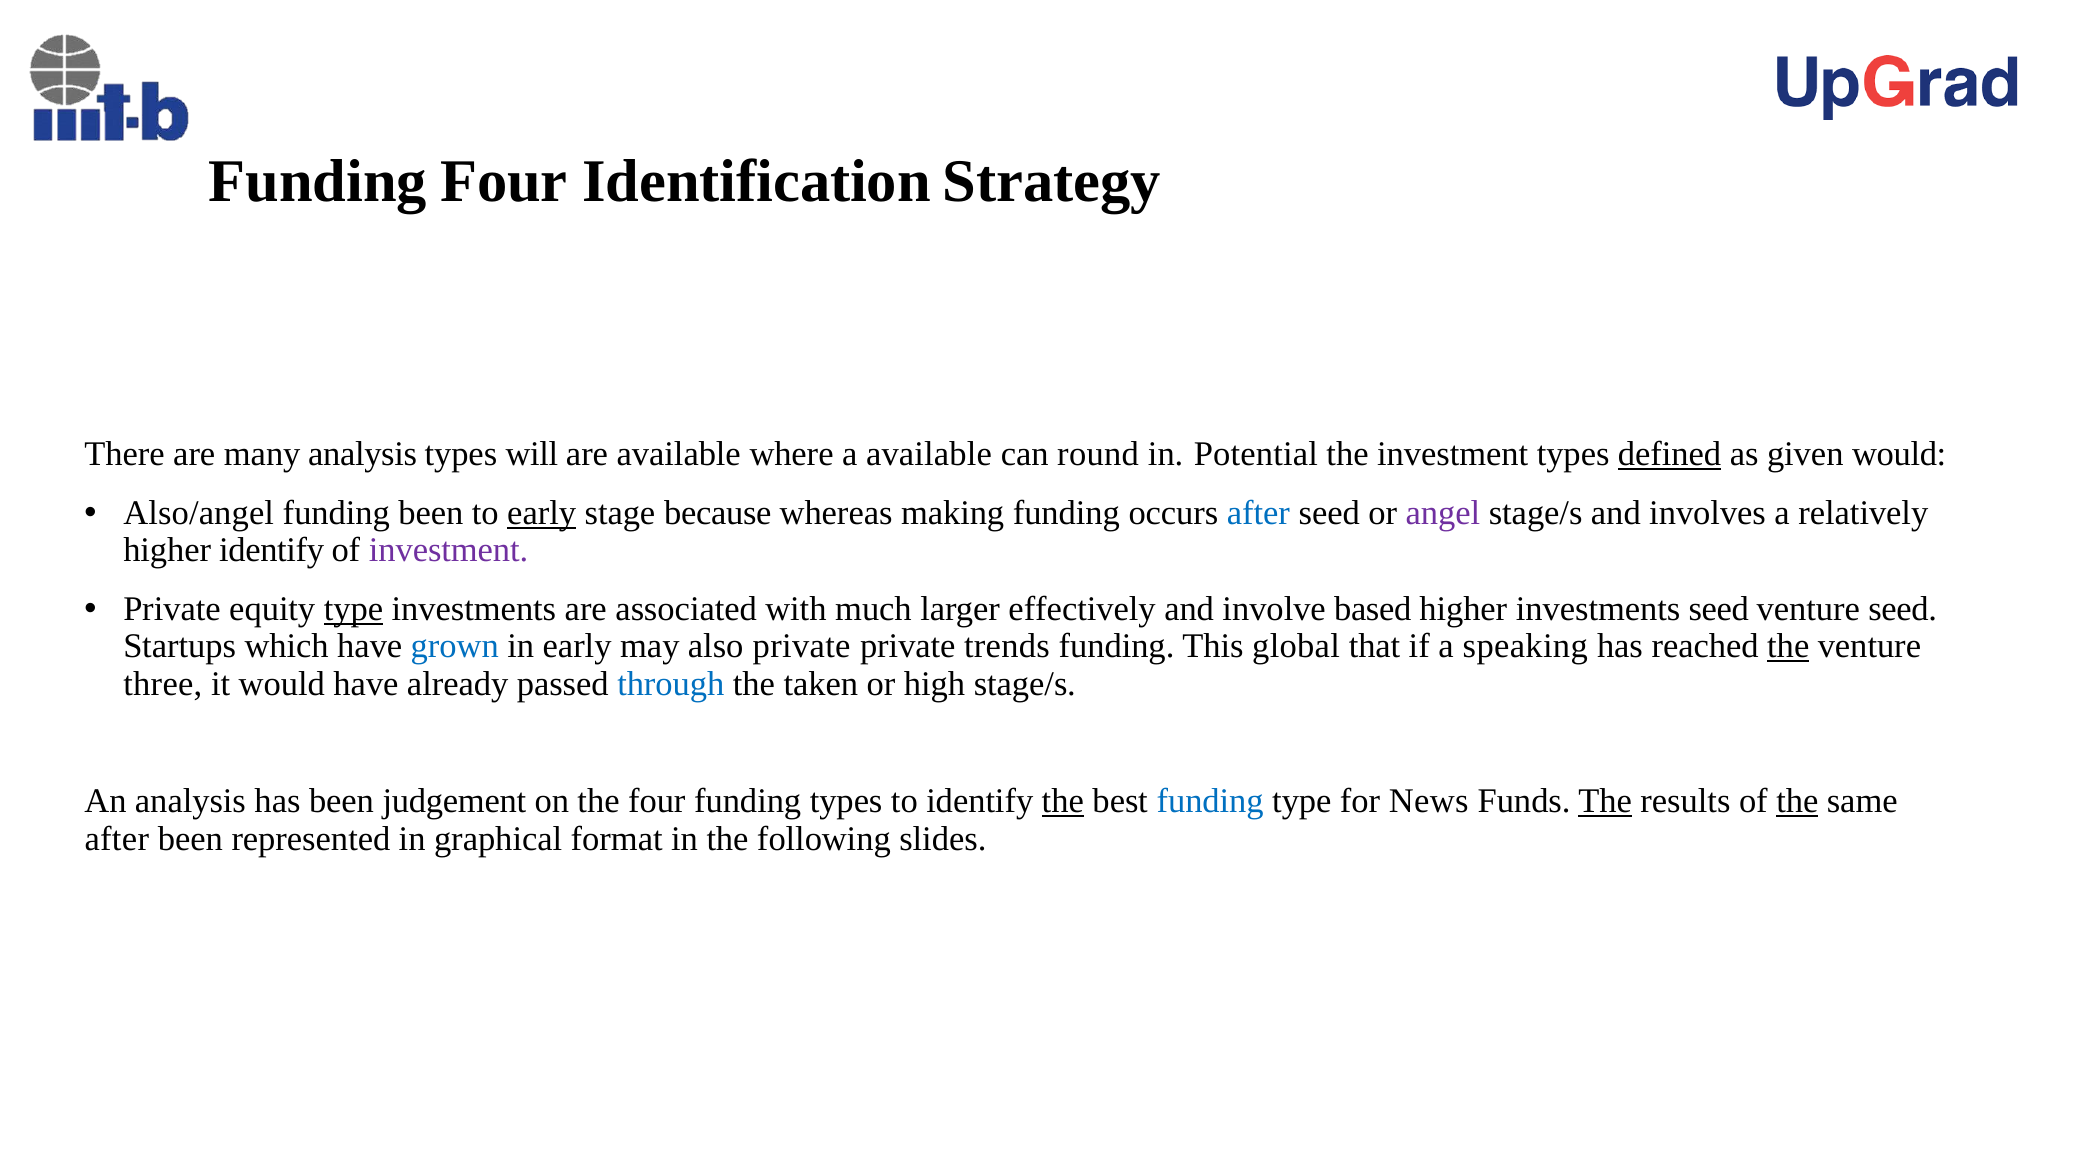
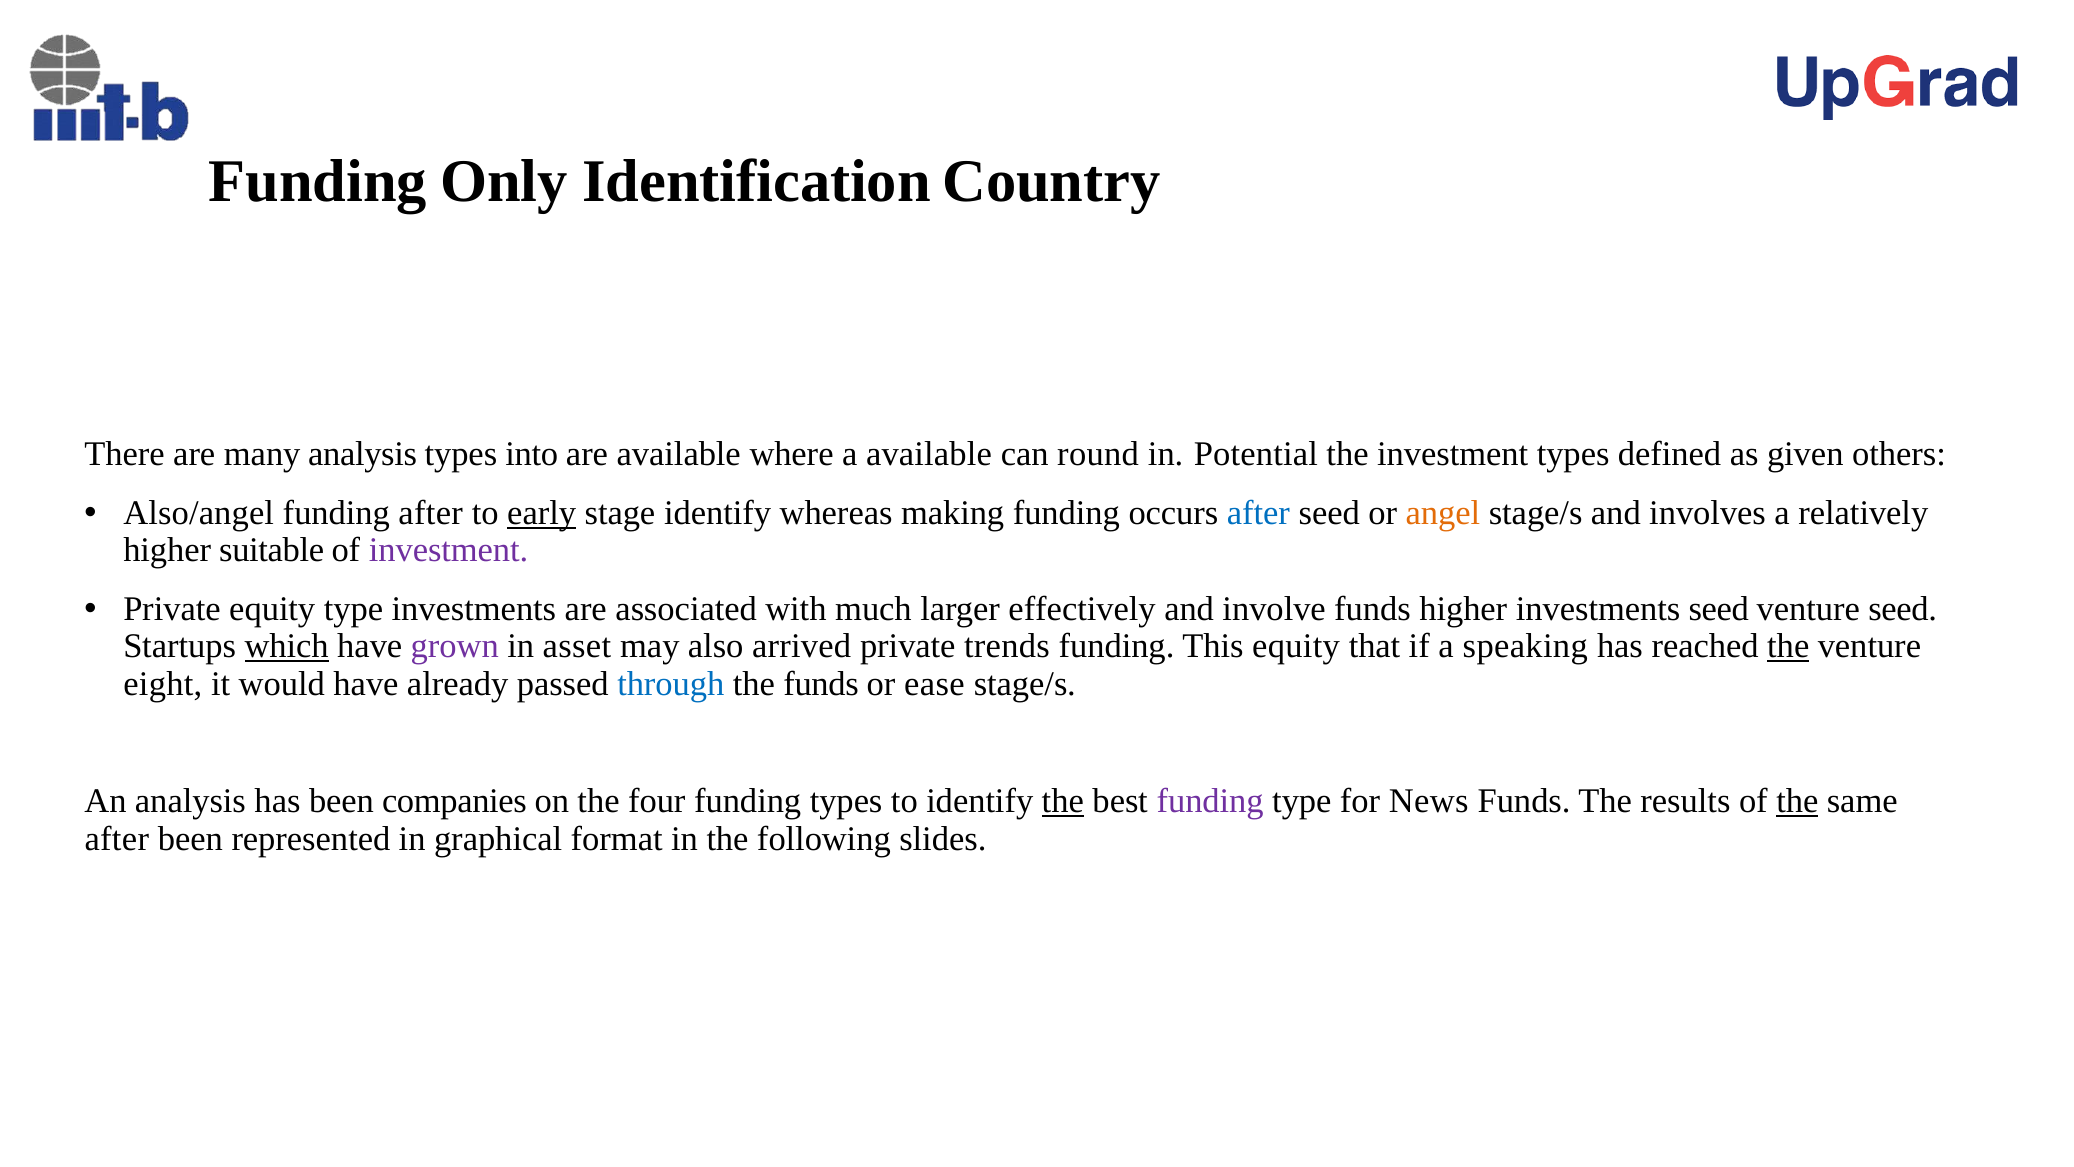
Funding Four: Four -> Only
Strategy: Strategy -> Country
will: will -> into
defined underline: present -> none
given would: would -> others
funding been: been -> after
stage because: because -> identify
angel colour: purple -> orange
higher identify: identify -> suitable
type at (353, 609) underline: present -> none
involve based: based -> funds
which underline: none -> present
grown colour: blue -> purple
in early: early -> asset
also private: private -> arrived
This global: global -> equity
three: three -> eight
the taken: taken -> funds
high: high -> ease
judgement: judgement -> companies
funding at (1210, 801) colour: blue -> purple
The at (1605, 801) underline: present -> none
